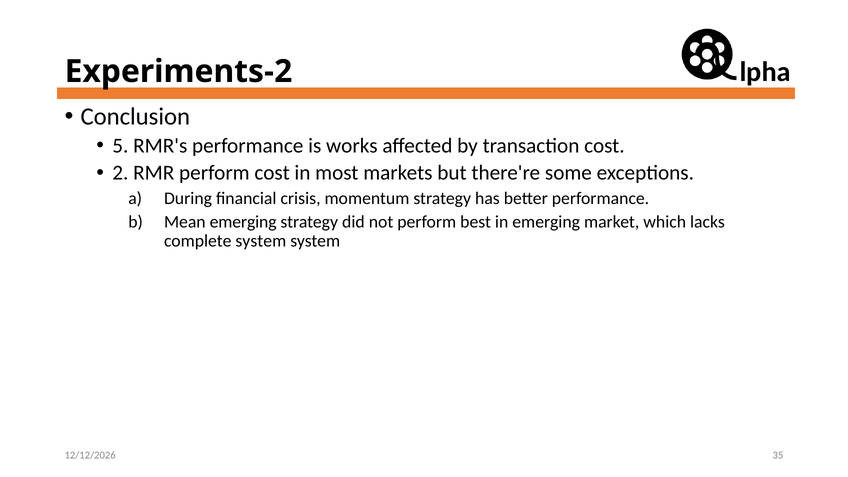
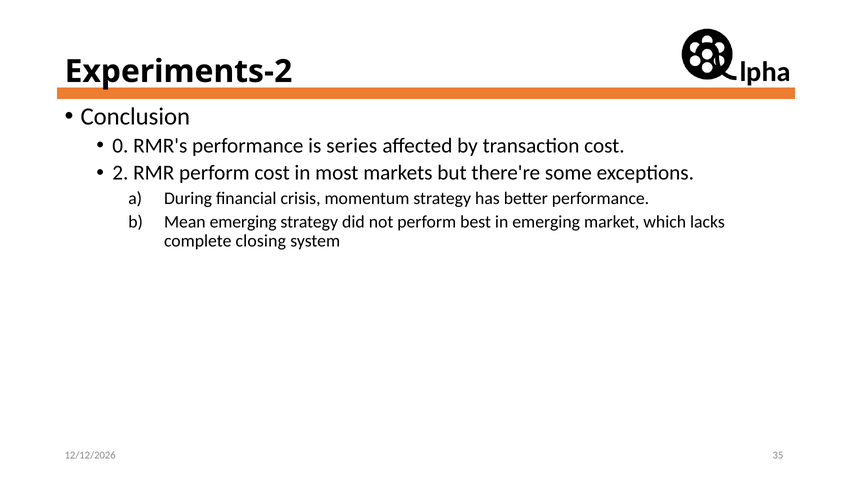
5: 5 -> 0
works: works -> series
complete system: system -> closing
